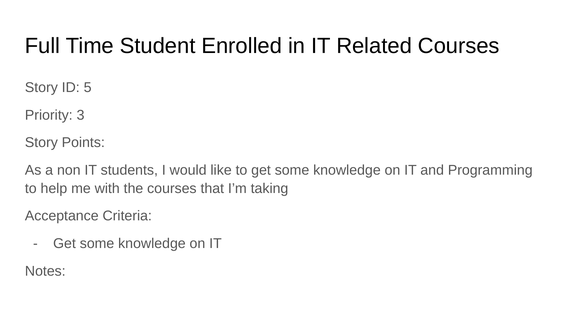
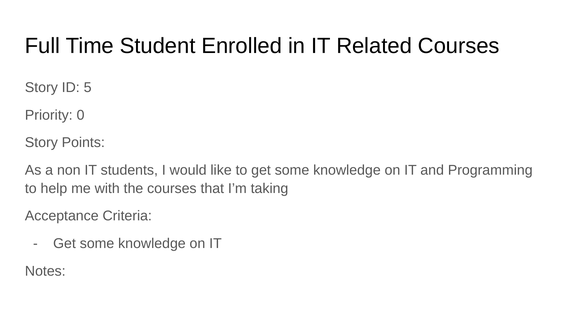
3: 3 -> 0
